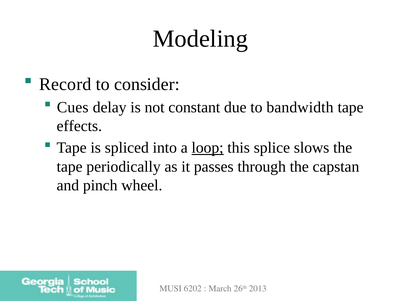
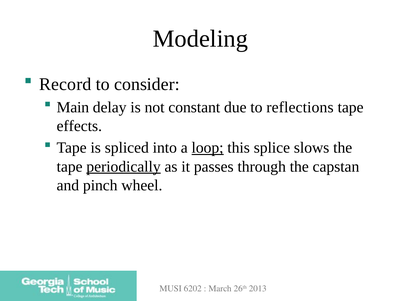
Cues: Cues -> Main
bandwidth: bandwidth -> reflections
periodically underline: none -> present
